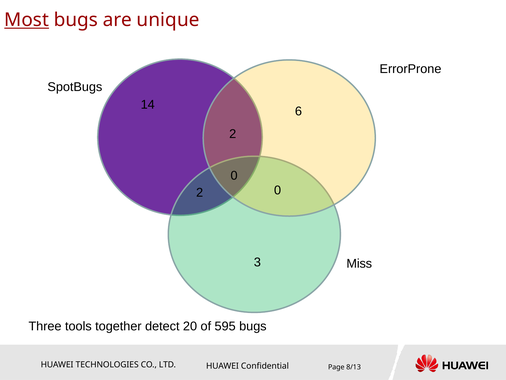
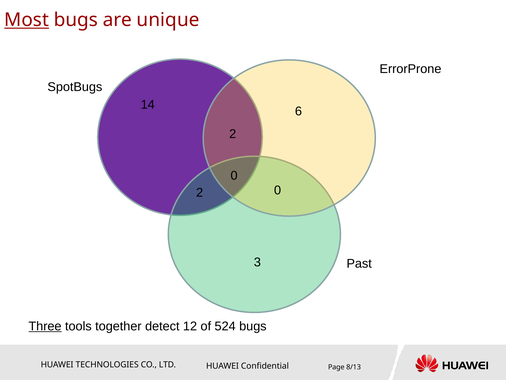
Miss: Miss -> Past
Three underline: none -> present
20: 20 -> 12
595: 595 -> 524
